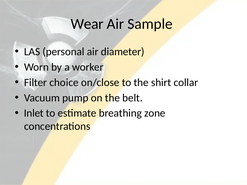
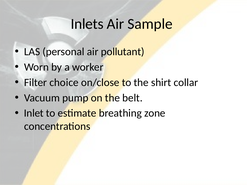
Wear: Wear -> Inlets
diameter: diameter -> pollutant
